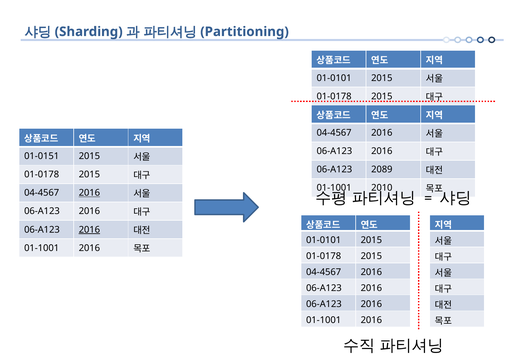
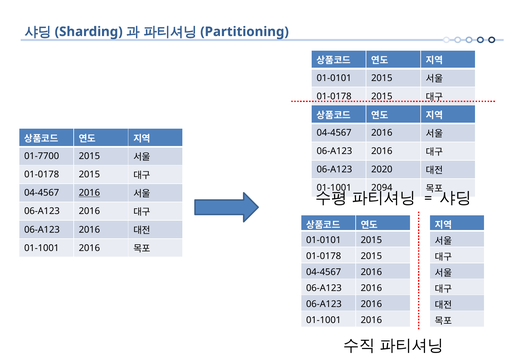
01-0151: 01-0151 -> 01-7700
2089: 2089 -> 2020
2010: 2010 -> 2094
2016 at (89, 229) underline: present -> none
